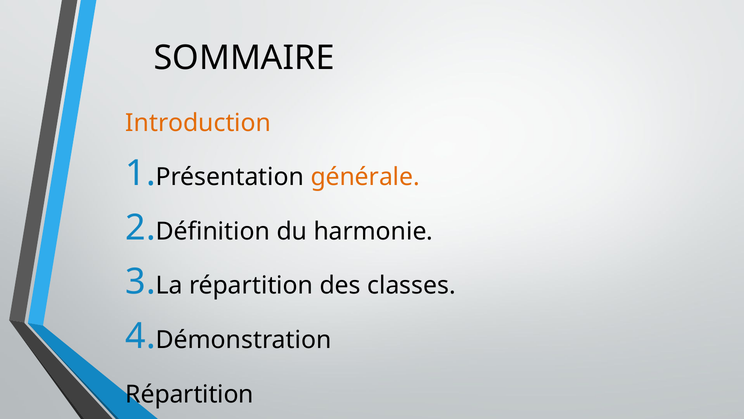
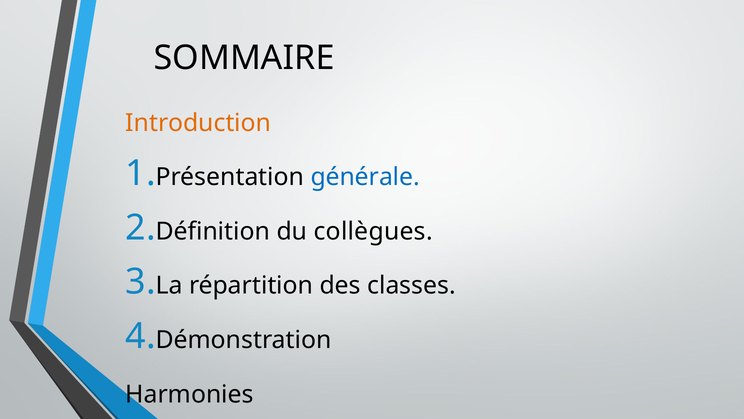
générale colour: orange -> blue
harmonie: harmonie -> collègues
Répartition at (190, 394): Répartition -> Harmonies
